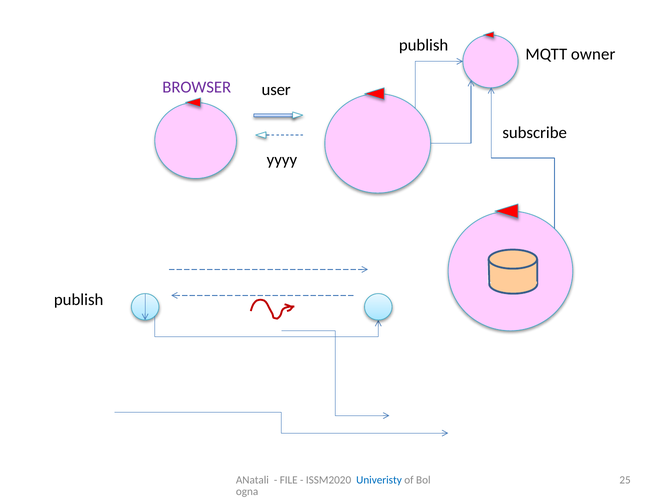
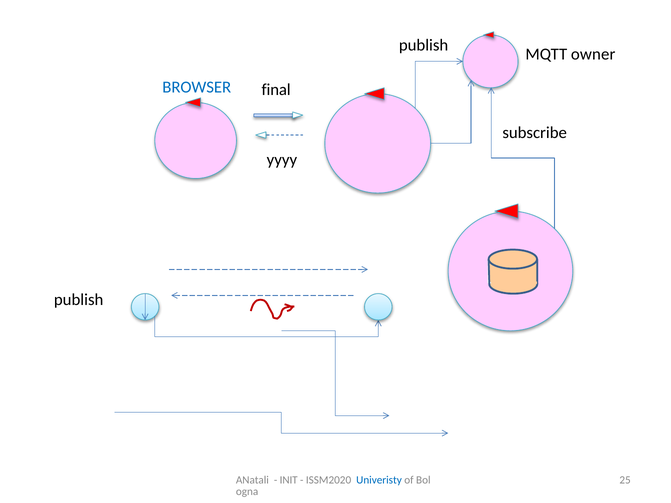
BROWSER colour: purple -> blue
user: user -> final
FILE: FILE -> INIT
